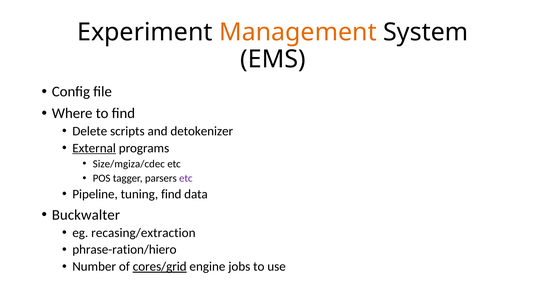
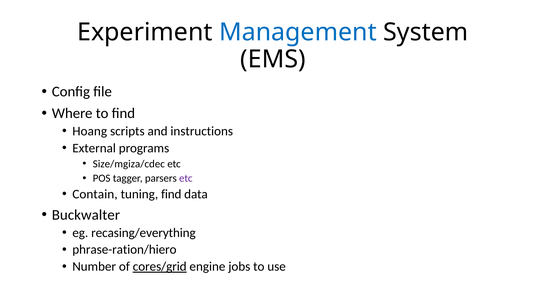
Management colour: orange -> blue
Delete: Delete -> Hoang
detokenizer: detokenizer -> instructions
External underline: present -> none
Pipeline: Pipeline -> Contain
recasing/extraction: recasing/extraction -> recasing/everything
